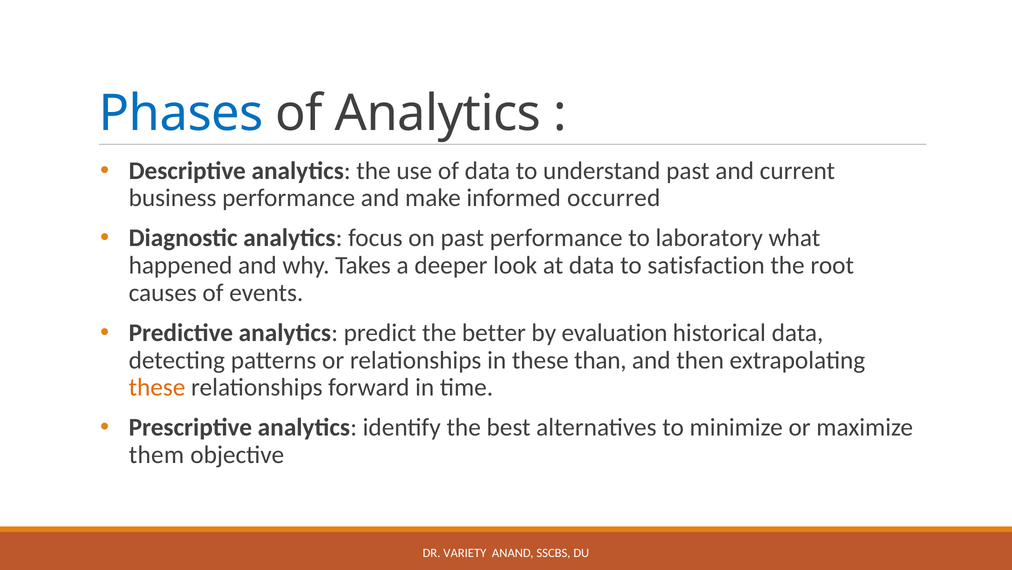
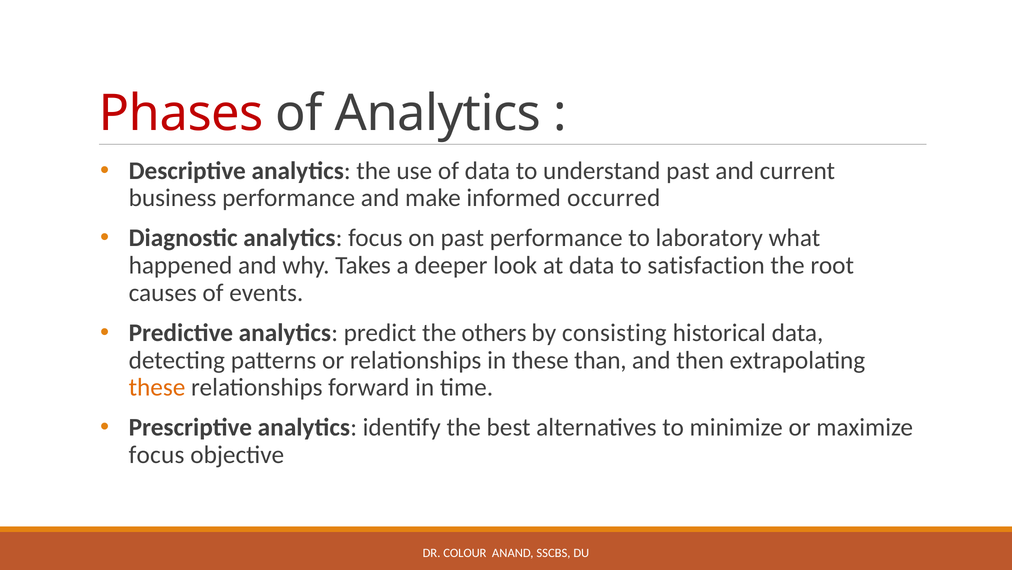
Phases colour: blue -> red
better: better -> others
evaluation: evaluation -> consisting
them at (157, 454): them -> focus
VARIETY: VARIETY -> COLOUR
